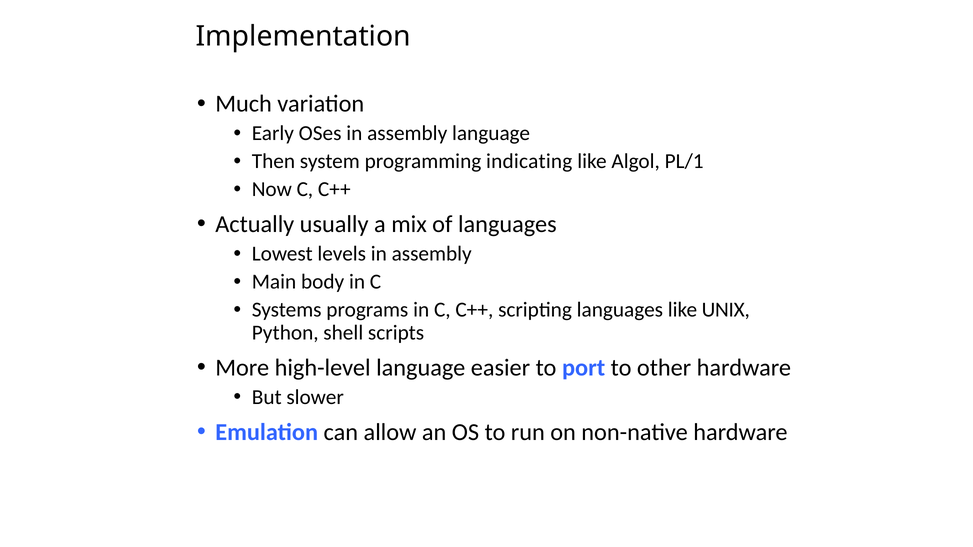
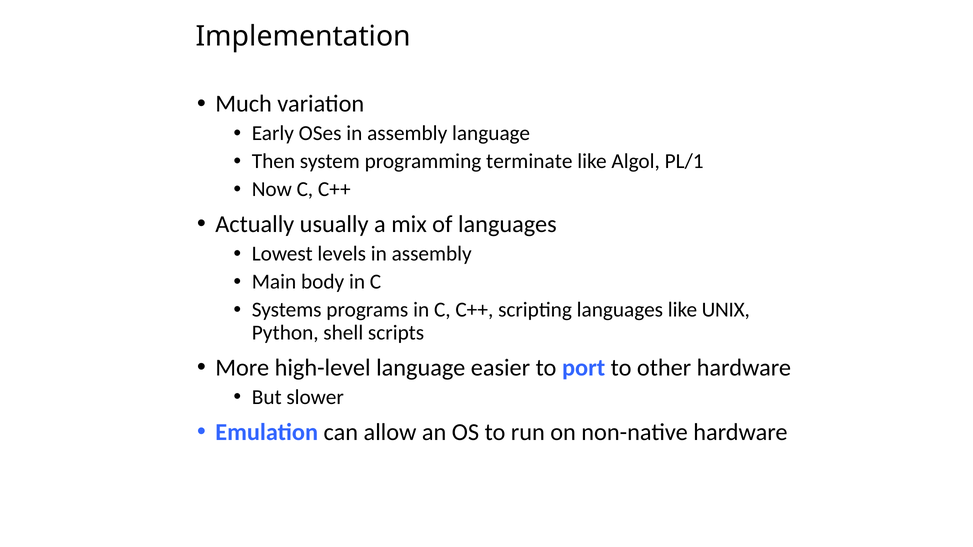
indicating: indicating -> terminate
